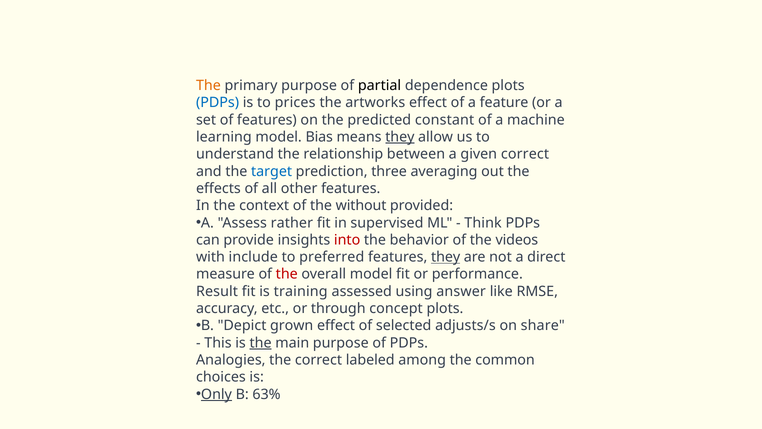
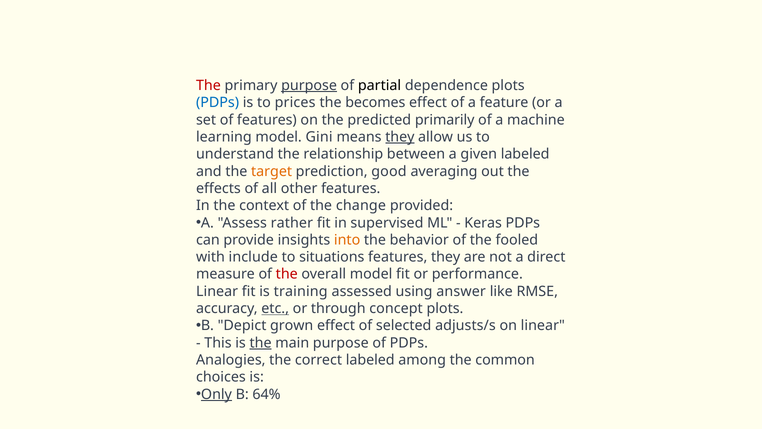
The at (208, 85) colour: orange -> red
purpose at (309, 85) underline: none -> present
artworks: artworks -> becomes
constant: constant -> primarily
Bias: Bias -> Gini
given correct: correct -> labeled
target colour: blue -> orange
three: three -> good
without: without -> change
Think: Think -> Keras
into colour: red -> orange
videos: videos -> fooled
preferred: preferred -> situations
they at (446, 257) underline: present -> none
Result at (217, 291): Result -> Linear
etc underline: none -> present
on share: share -> linear
63%: 63% -> 64%
